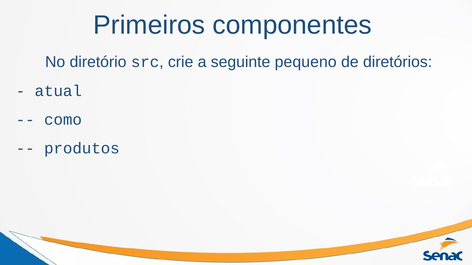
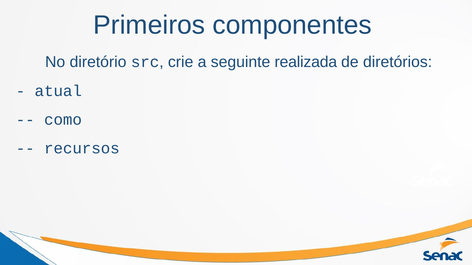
pequeno: pequeno -> realizada
produtos: produtos -> recursos
